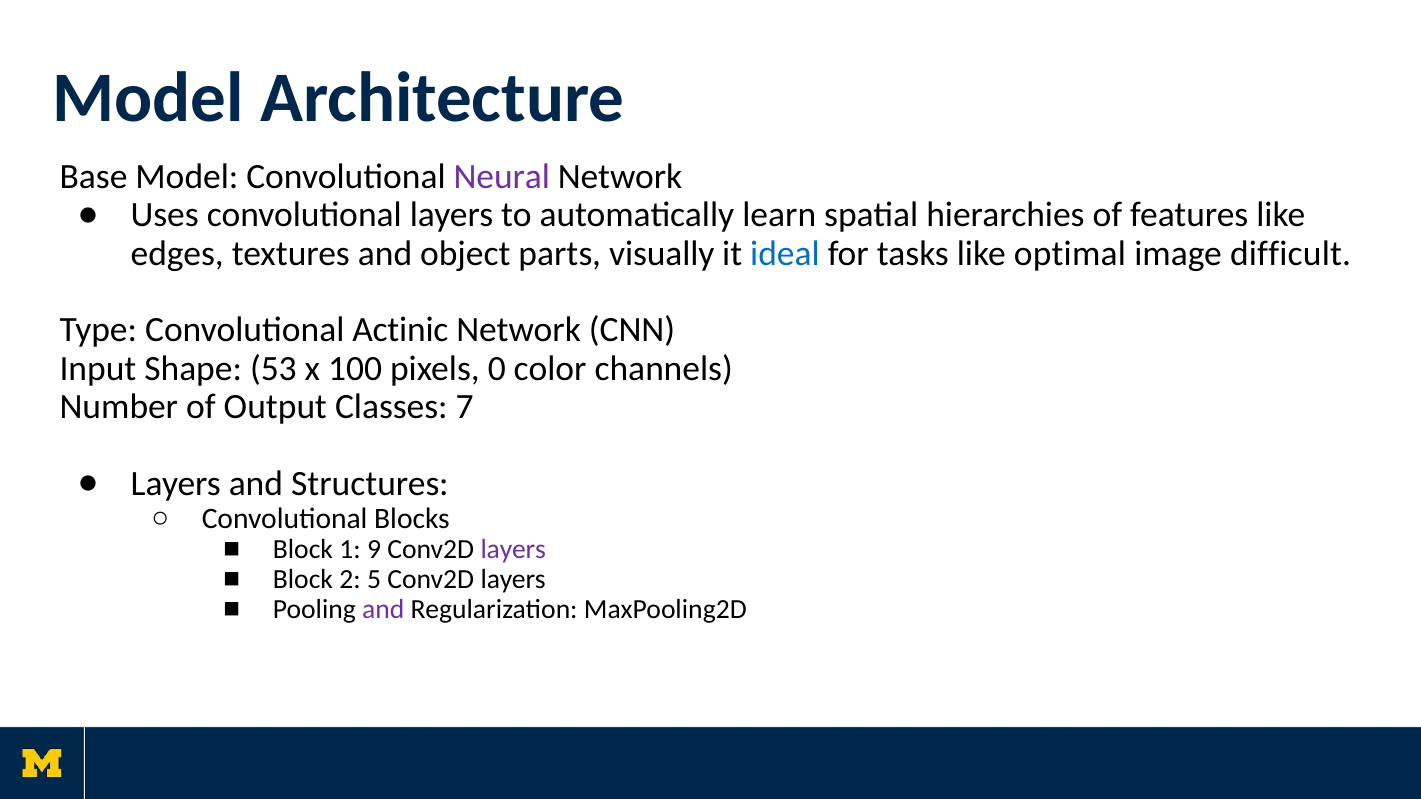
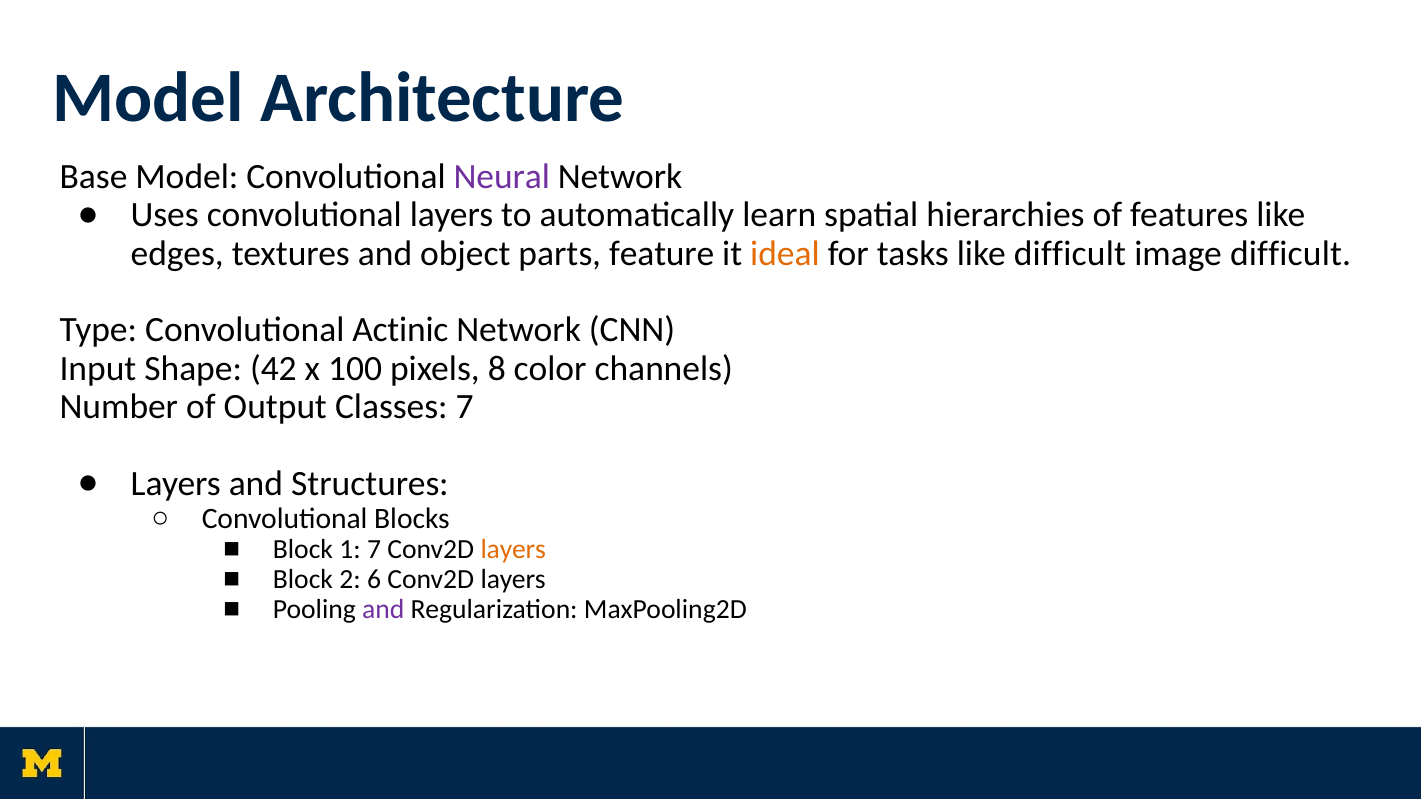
visually: visually -> feature
ideal colour: blue -> orange
like optimal: optimal -> difficult
53: 53 -> 42
0: 0 -> 8
1 9: 9 -> 7
layers at (513, 550) colour: purple -> orange
5: 5 -> 6
